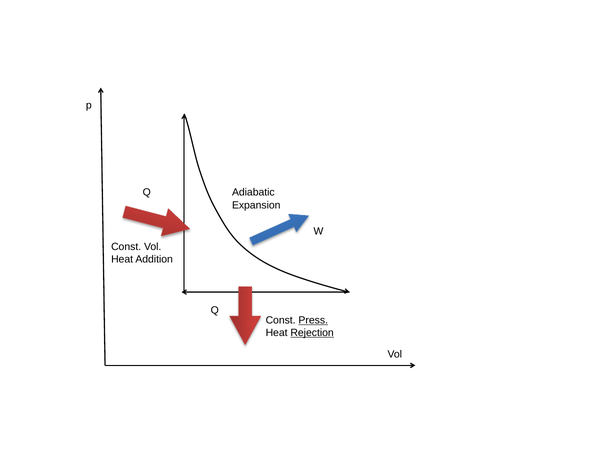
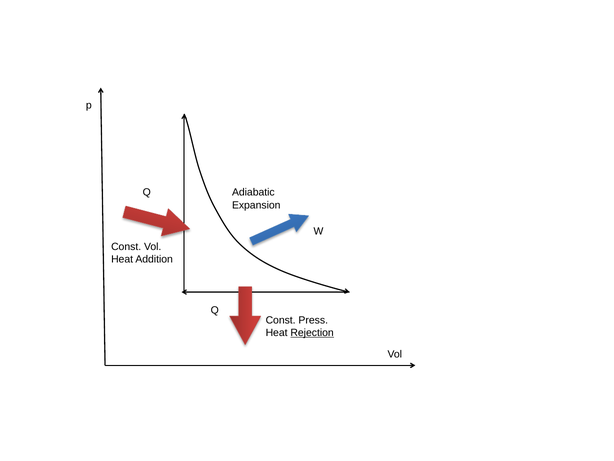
Press underline: present -> none
